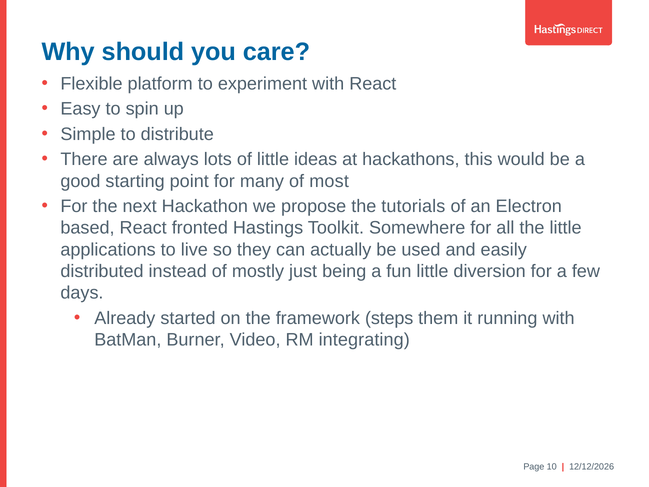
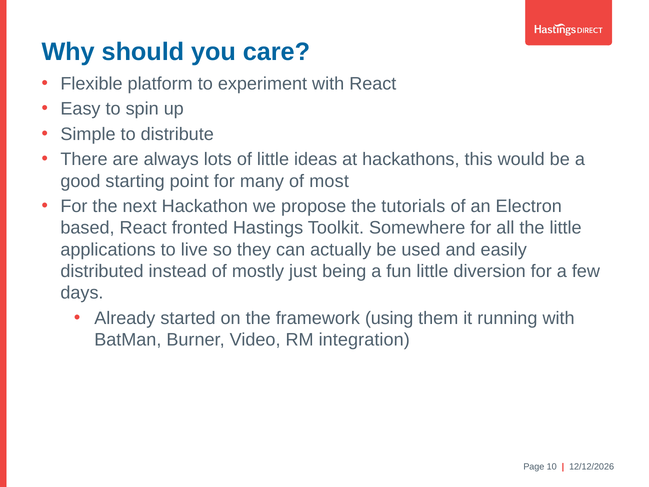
steps: steps -> using
integrating: integrating -> integration
